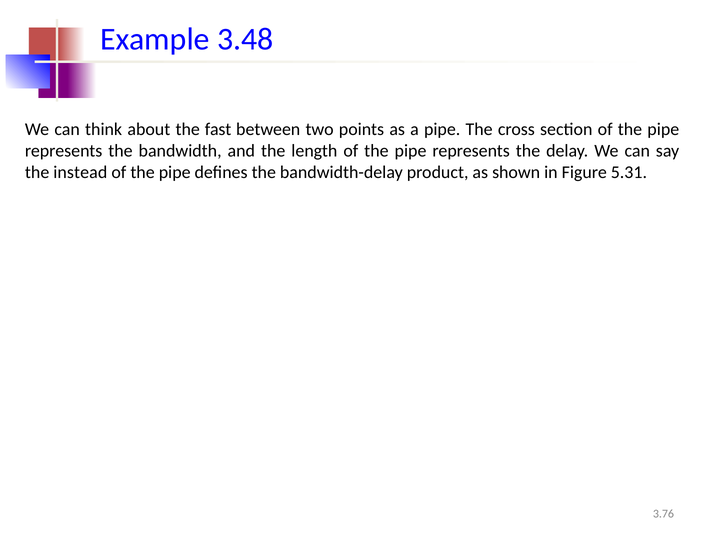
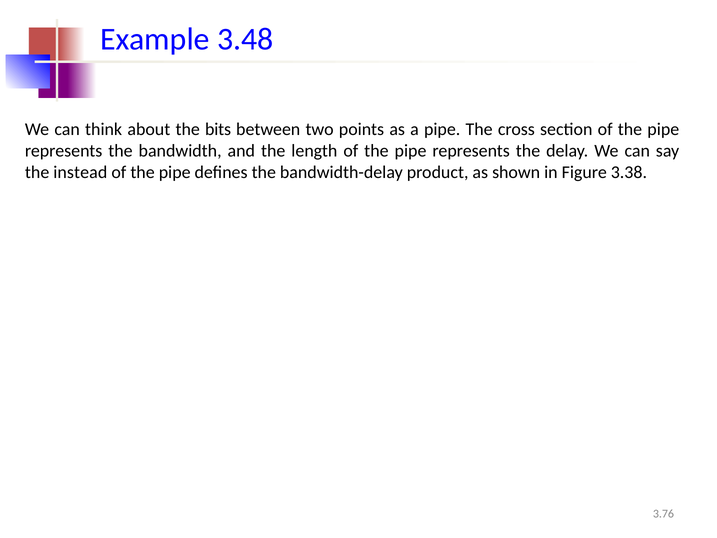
fast: fast -> bits
5.31: 5.31 -> 3.38
